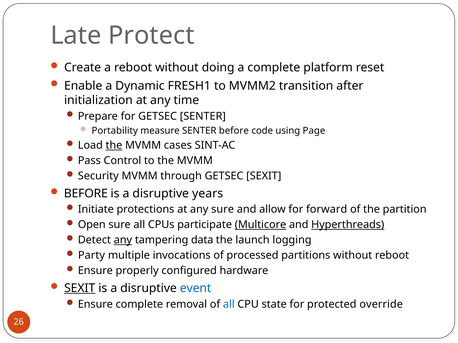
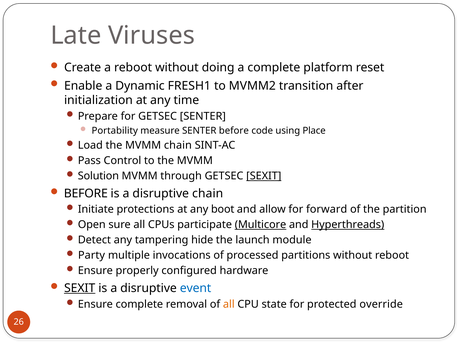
Protect: Protect -> Viruses
Page: Page -> Place
the at (114, 145) underline: present -> none
MVMM cases: cases -> chain
Security: Security -> Solution
SEXIT at (264, 176) underline: none -> present
disruptive years: years -> chain
any sure: sure -> boot
any at (123, 240) underline: present -> none
data: data -> hide
logging: logging -> module
all at (229, 305) colour: blue -> orange
